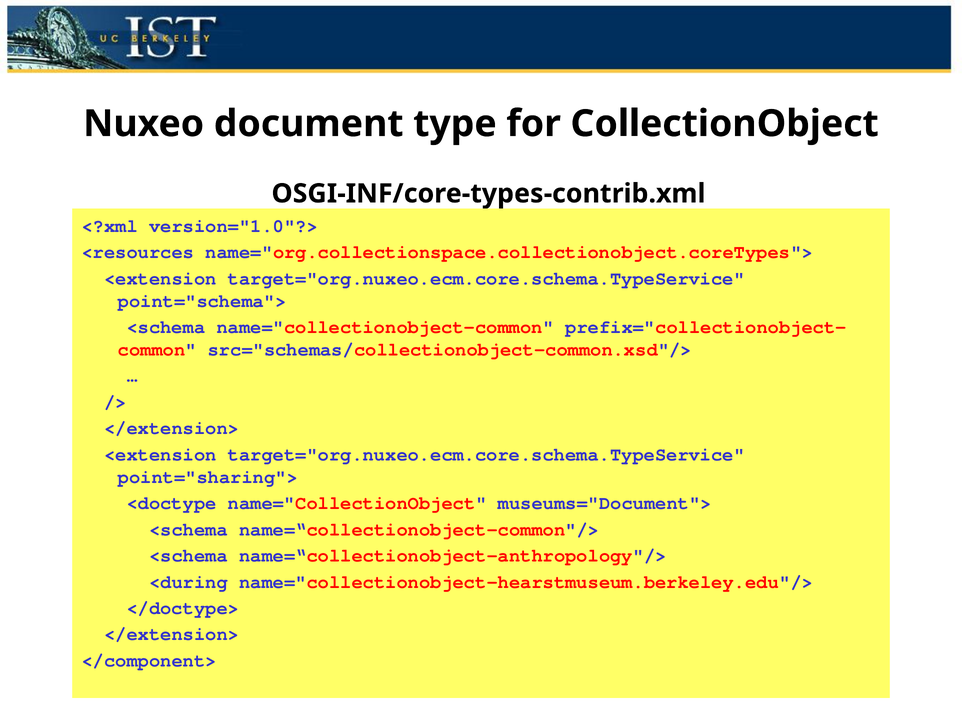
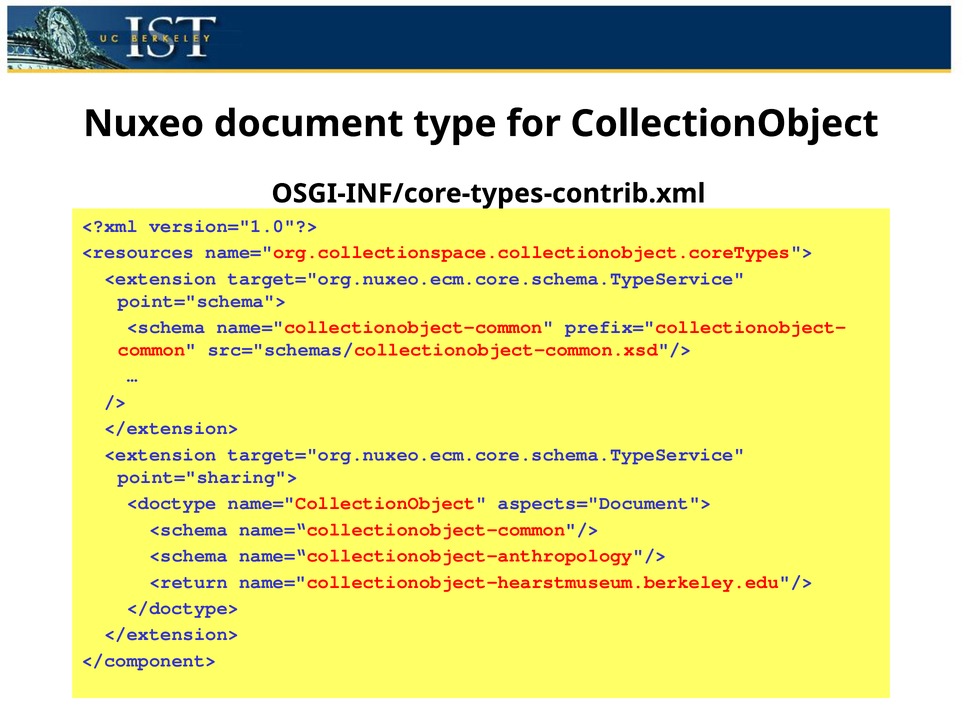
museums="Document">: museums="Document"> -> aspects="Document">
<during: <during -> <return
